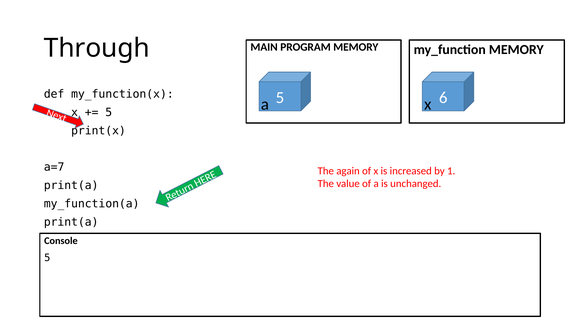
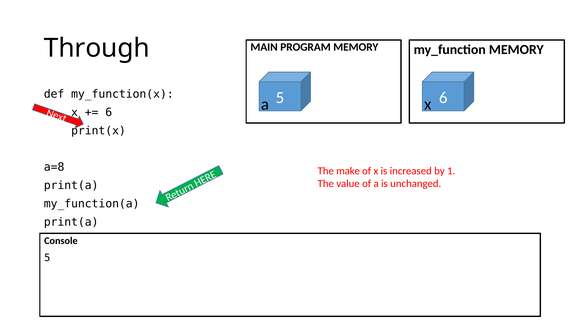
5 at (109, 113): 5 -> 6
a=7: a=7 -> a=8
again: again -> make
